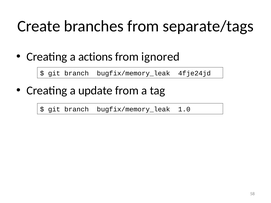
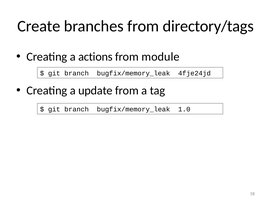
separate/tags: separate/tags -> directory/tags
ignored: ignored -> module
